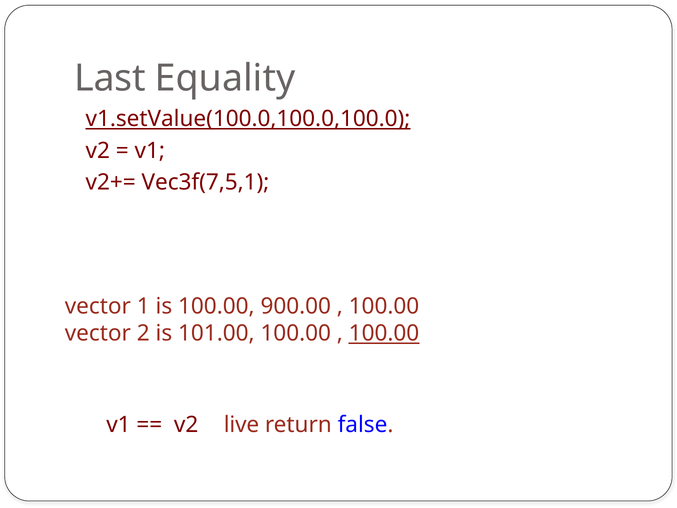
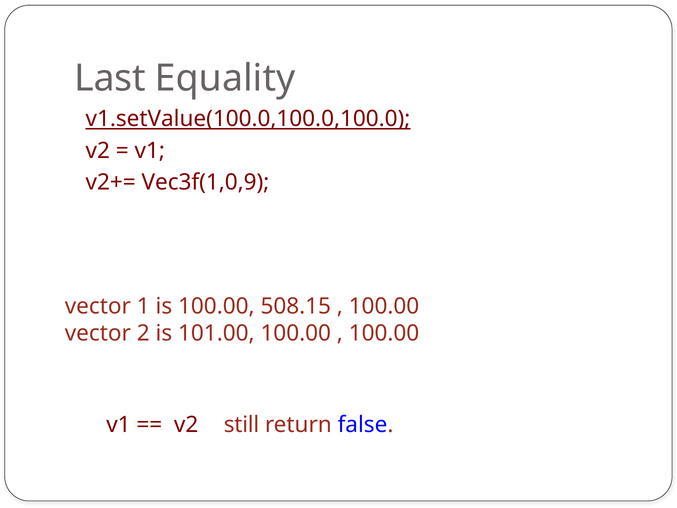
Vec3f(7,5,1: Vec3f(7,5,1 -> Vec3f(1,0,9
900.00: 900.00 -> 508.15
100.00 at (384, 333) underline: present -> none
live: live -> still
